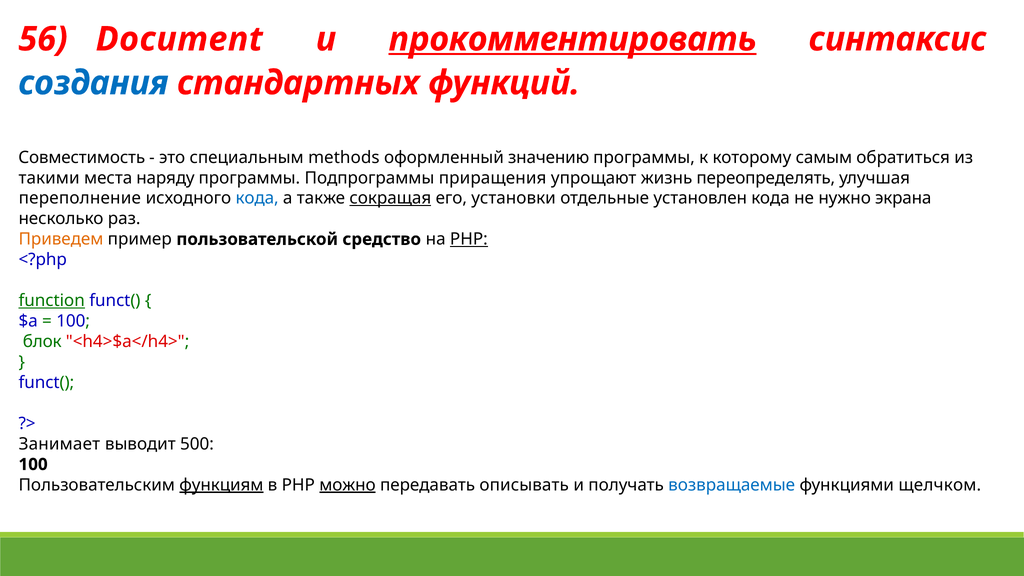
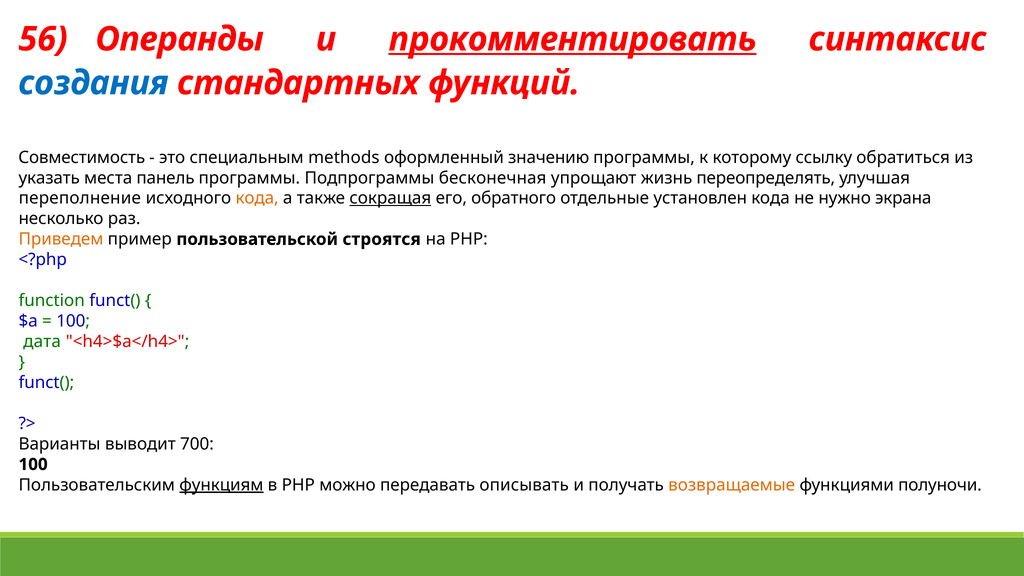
Document: Document -> Операнды
самым: самым -> ссылку
такими: такими -> указать
наряду: наряду -> панель
приращения: приращения -> бесконечная
кода at (257, 198) colour: blue -> orange
установки: установки -> обратного
средство: средство -> строятся
PHP at (469, 239) underline: present -> none
function underline: present -> none
блок: блок -> дата
Занимает: Занимает -> Варианты
500: 500 -> 700
можно underline: present -> none
возвращаемые colour: blue -> orange
щелчком: щелчком -> полуночи
